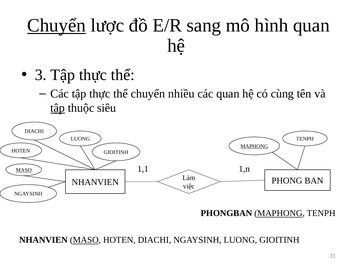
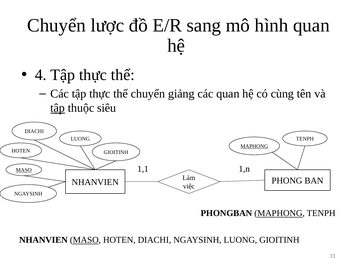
Chuyển at (57, 25) underline: present -> none
3: 3 -> 4
nhiều: nhiều -> giảng
